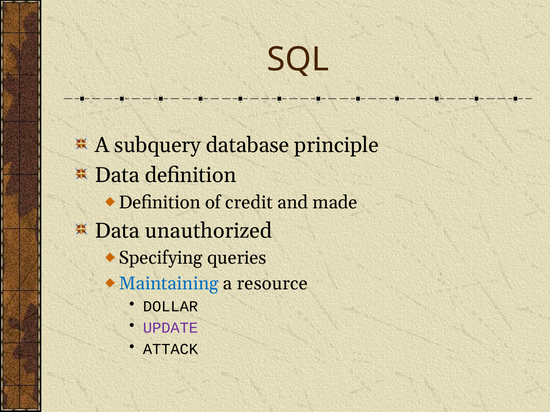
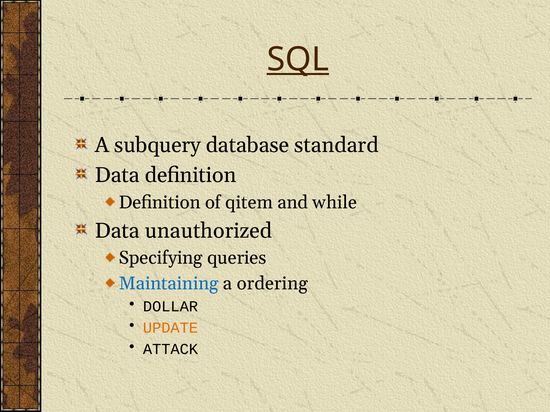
SQL underline: none -> present
principle: principle -> standard
credit: credit -> qitem
made: made -> while
resource: resource -> ordering
UPDATE colour: purple -> orange
